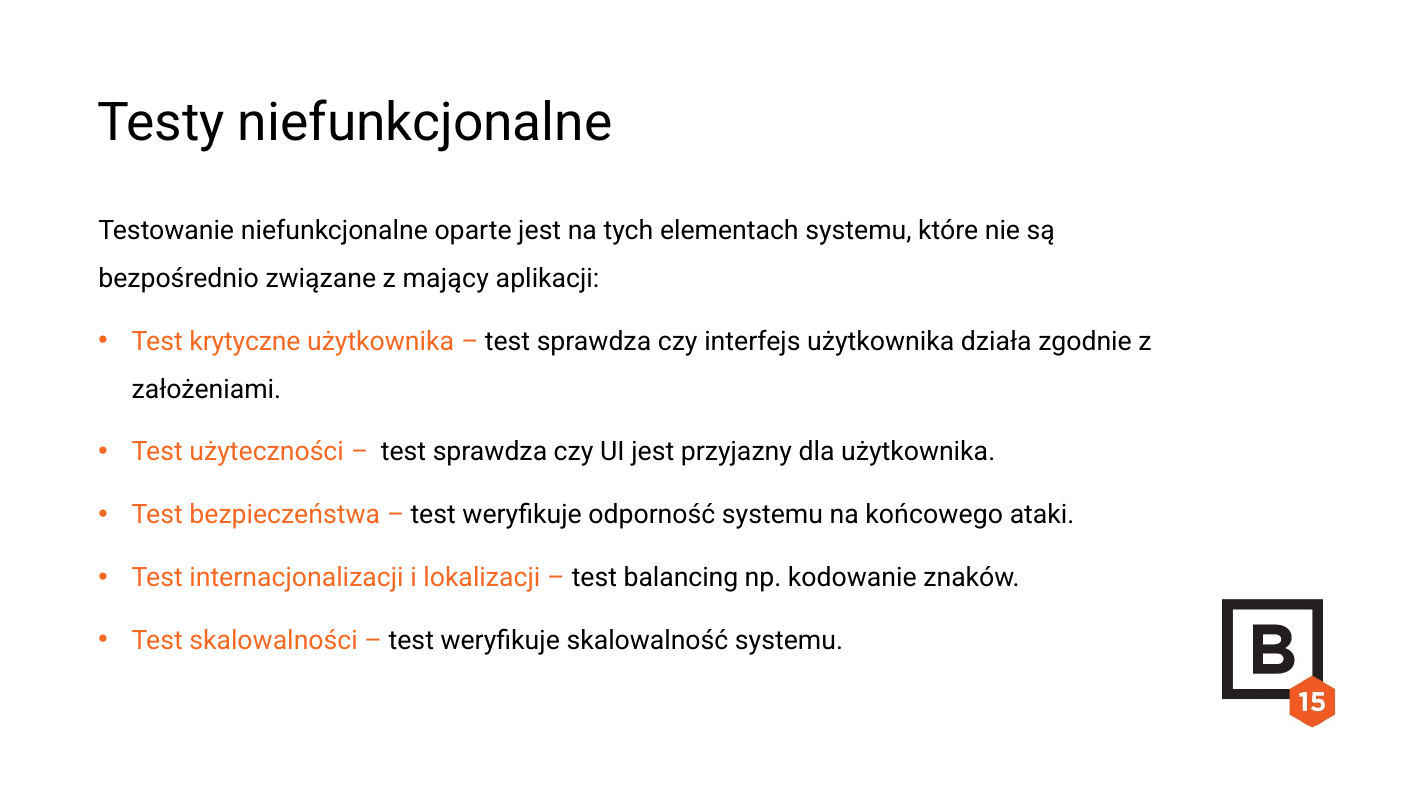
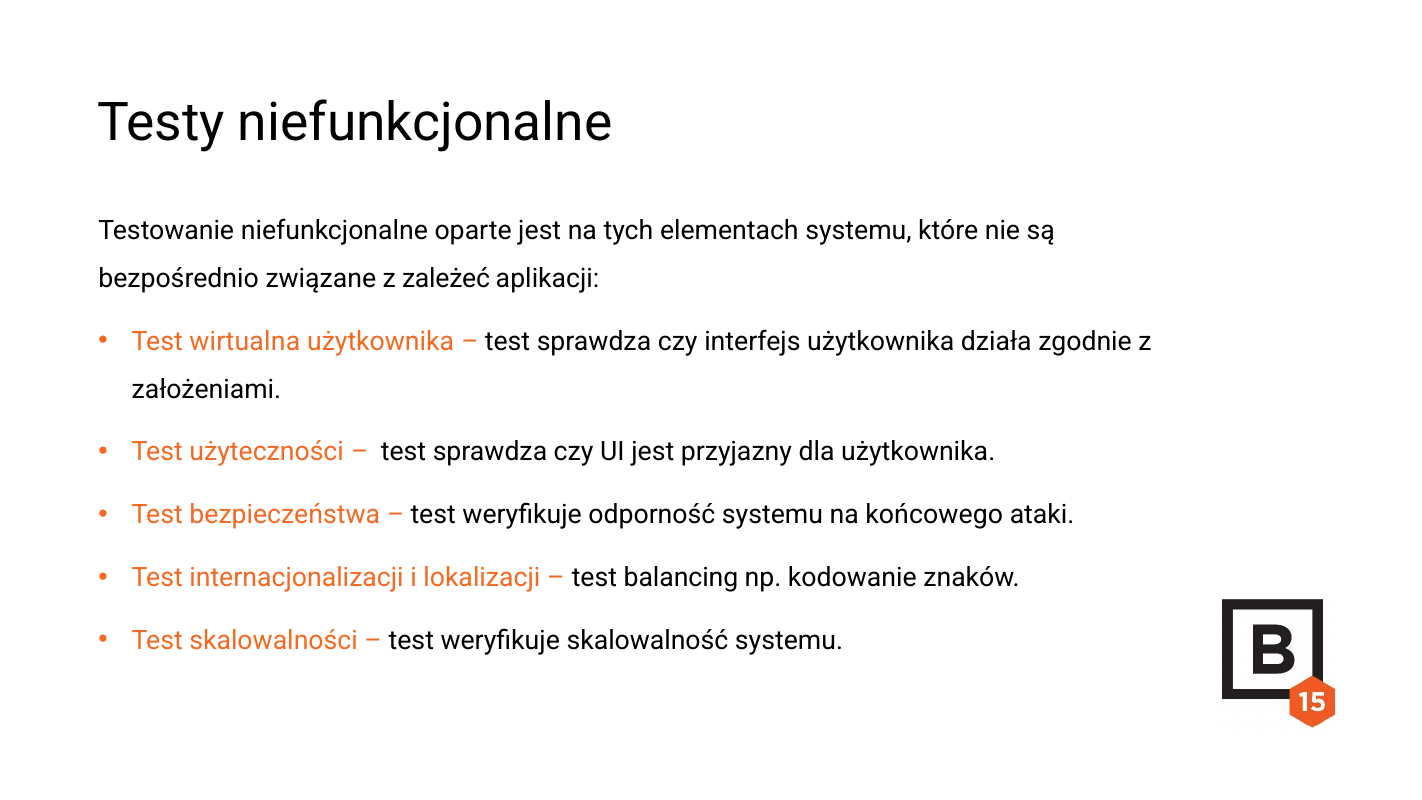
mający: mający -> zależeć
krytyczne: krytyczne -> wirtualna
